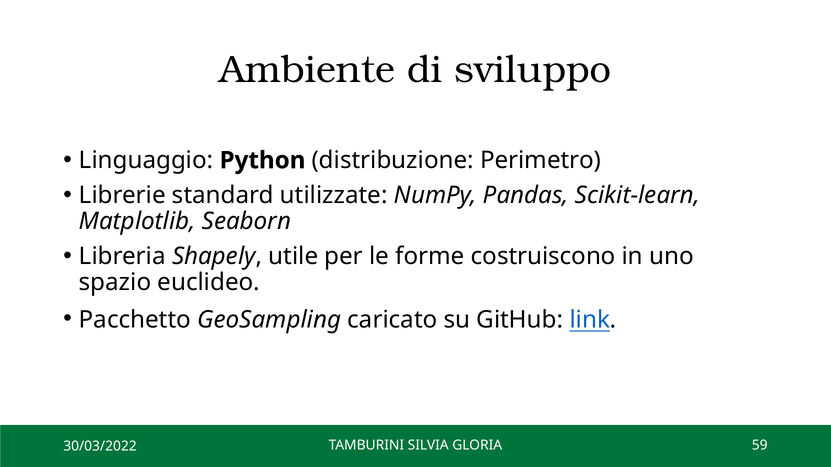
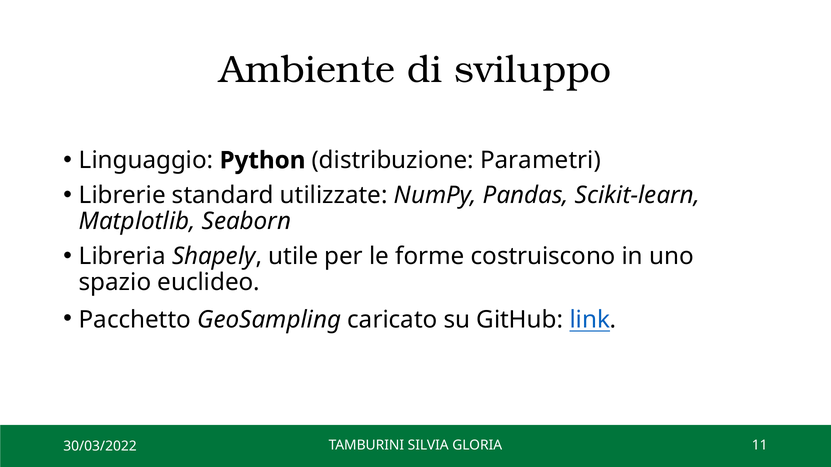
Perimetro: Perimetro -> Parametri
59: 59 -> 11
